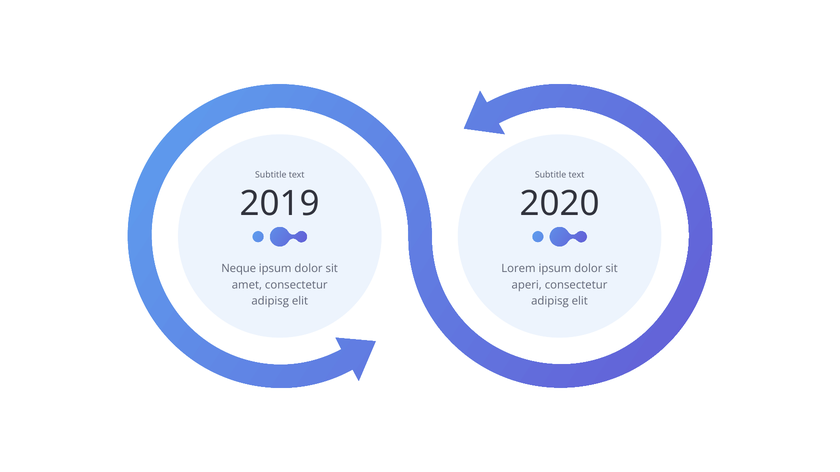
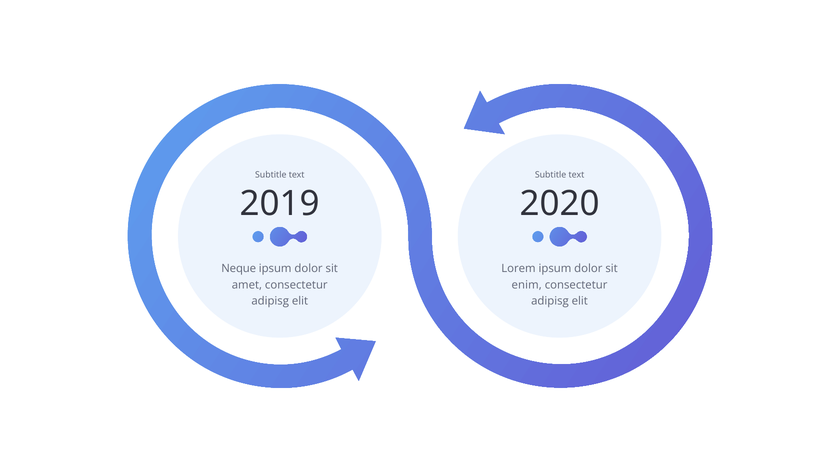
aperi: aperi -> enim
